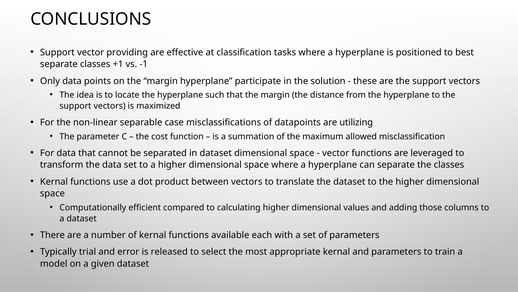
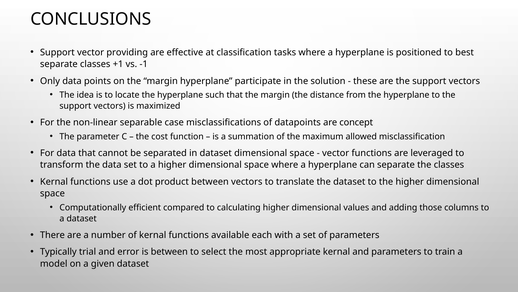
utilizing: utilizing -> concept
is released: released -> between
